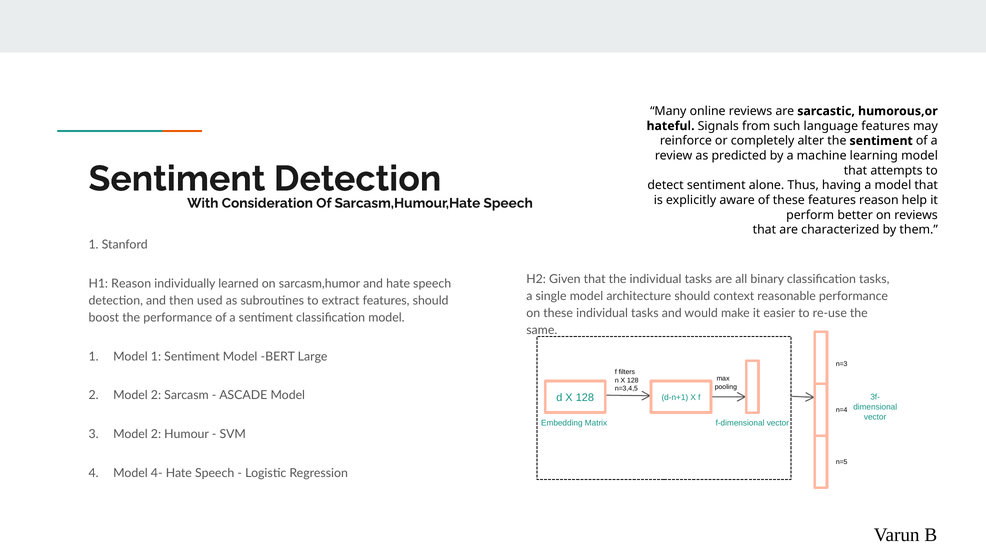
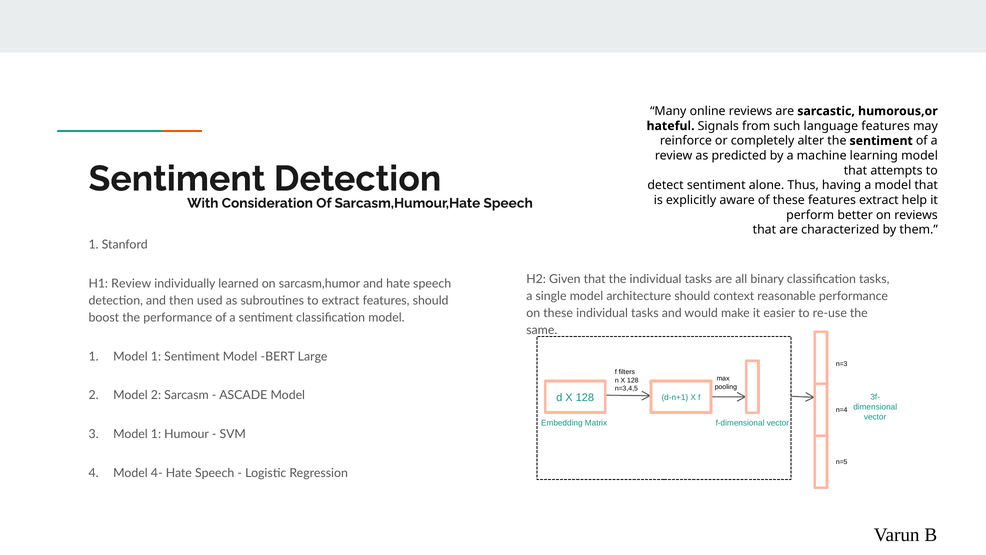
features reason: reason -> extract
H1 Reason: Reason -> Review
3 Model 2: 2 -> 1
